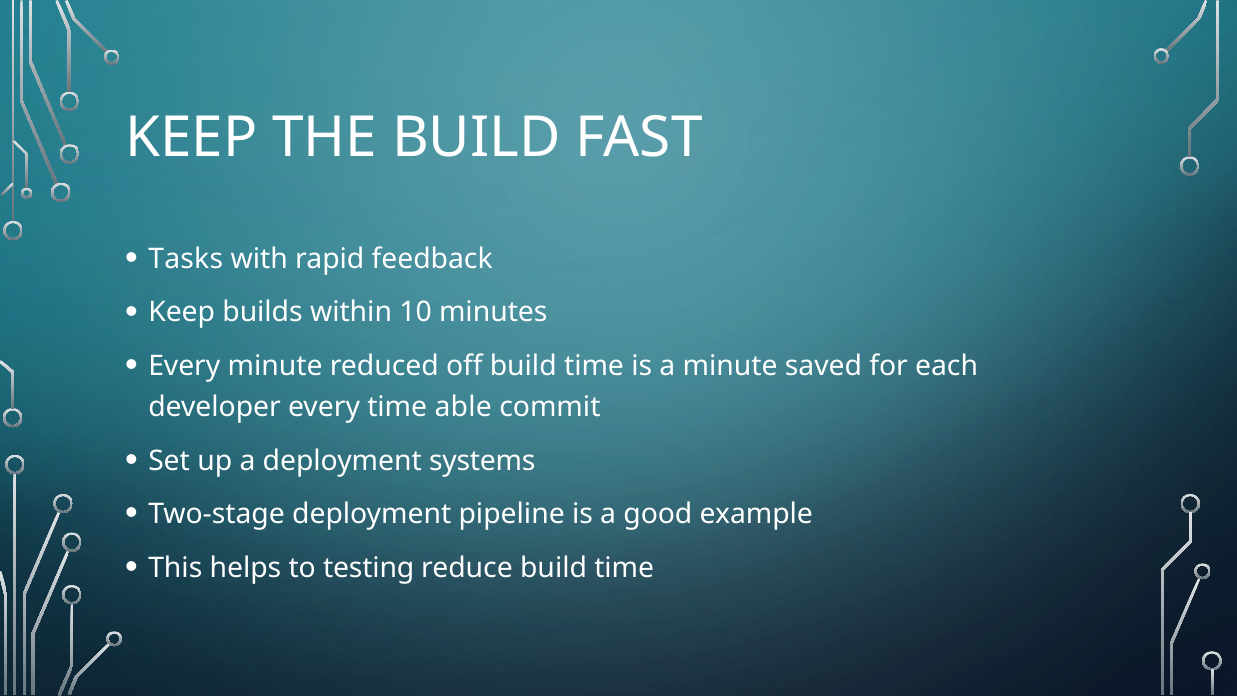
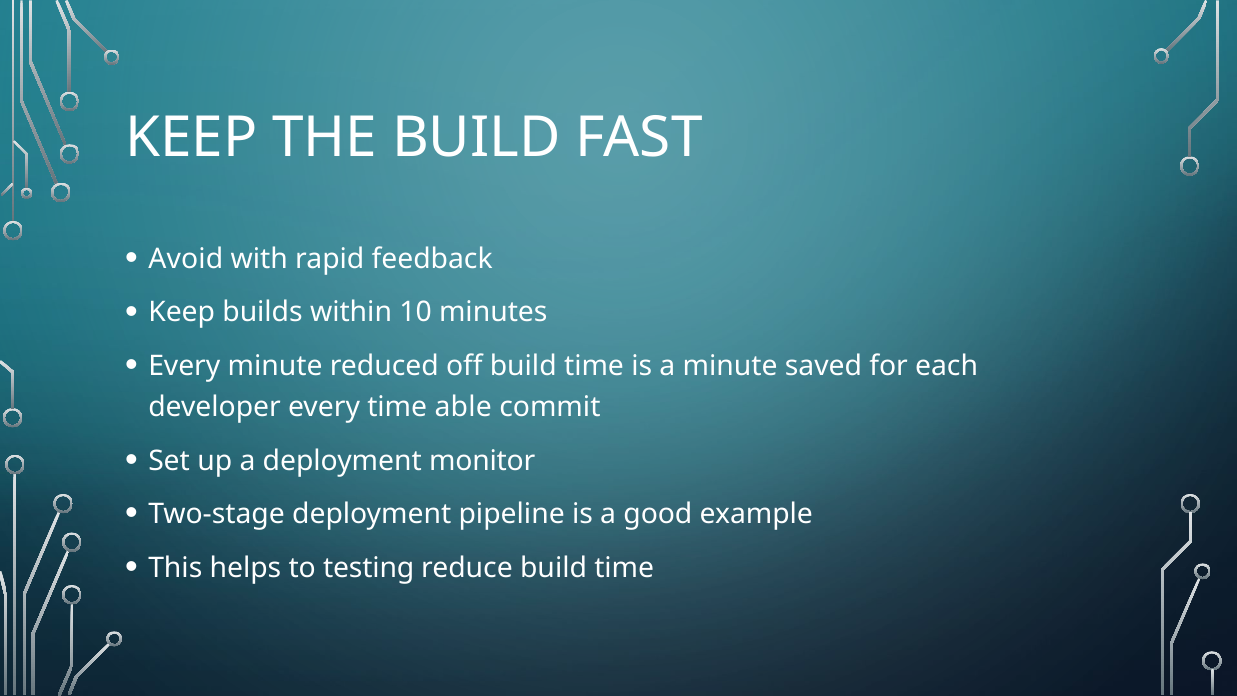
Tasks: Tasks -> Avoid
systems: systems -> monitor
